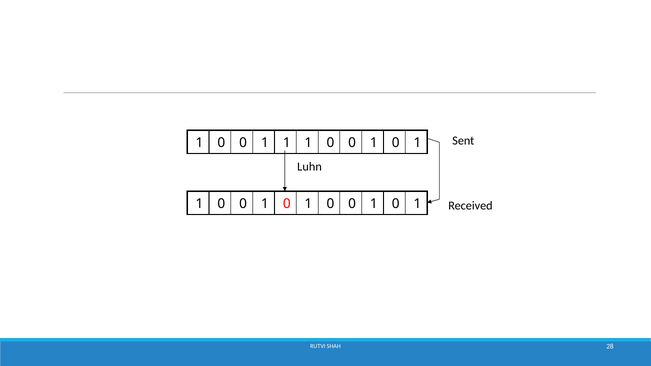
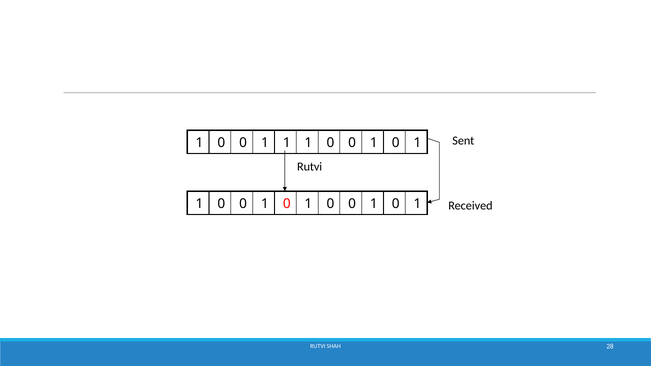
Luhn at (310, 167): Luhn -> Rutvi
